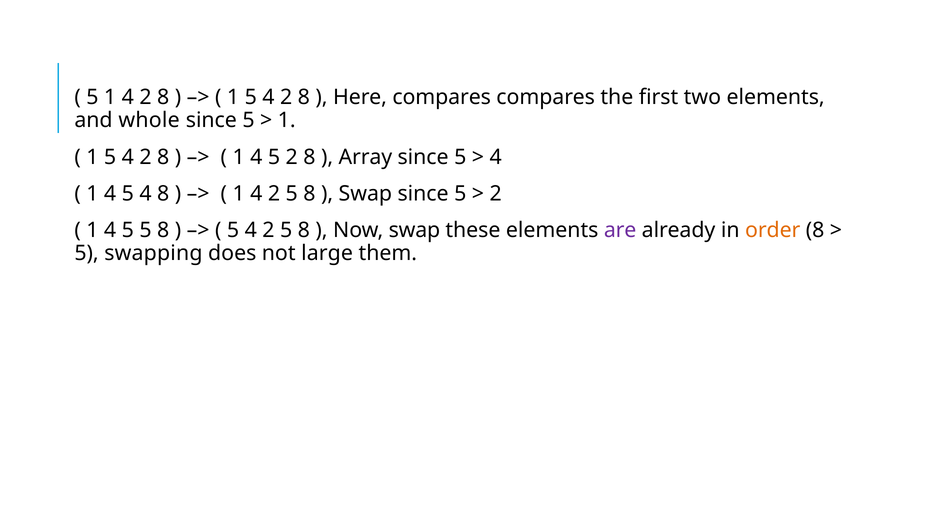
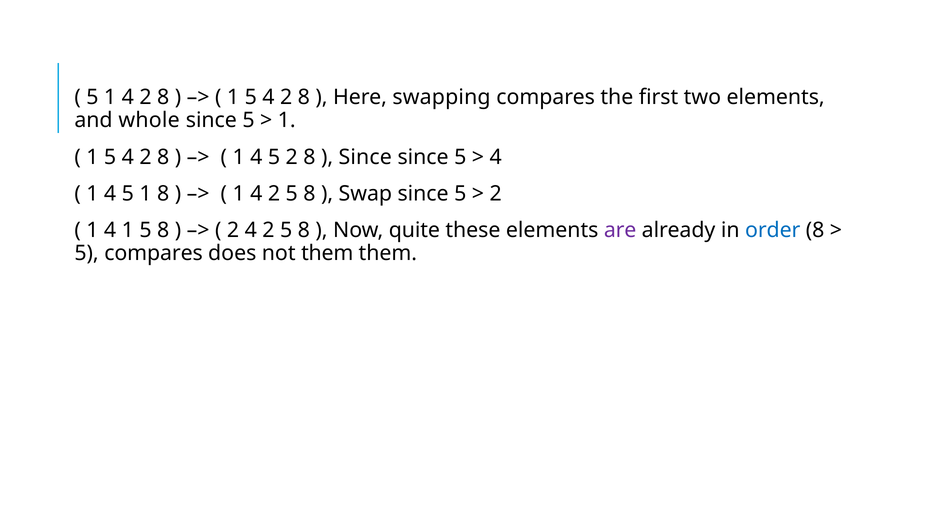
Here compares: compares -> swapping
Array at (365, 157): Array -> Since
4 5 4: 4 -> 1
5 at (128, 230): 5 -> 1
5 at (233, 230): 5 -> 2
Now swap: swap -> quite
order colour: orange -> blue
5 swapping: swapping -> compares
not large: large -> them
